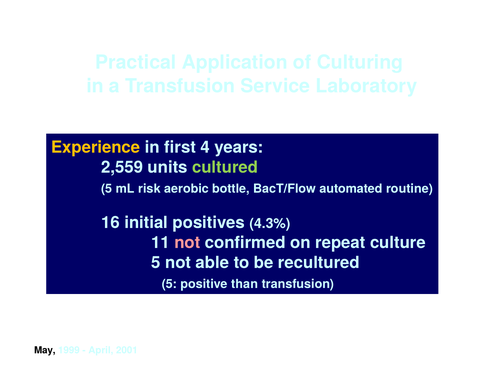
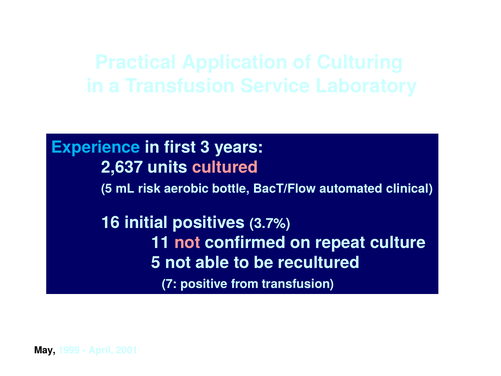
Experience colour: yellow -> light blue
4: 4 -> 3
2,559: 2,559 -> 2,637
cultured colour: light green -> pink
routine: routine -> clinical
4.3%: 4.3% -> 3.7%
5 at (169, 284): 5 -> 7
than: than -> from
